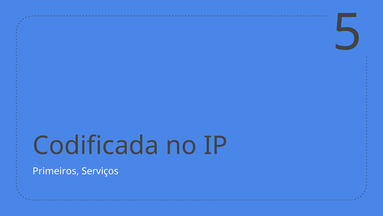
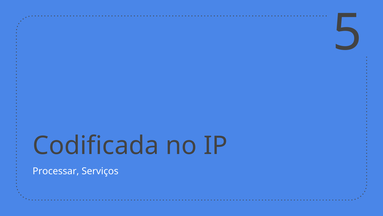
Primeiros: Primeiros -> Processar
